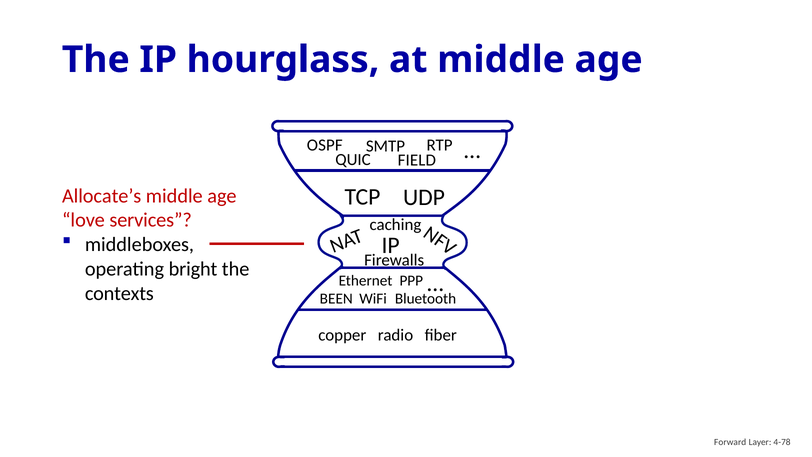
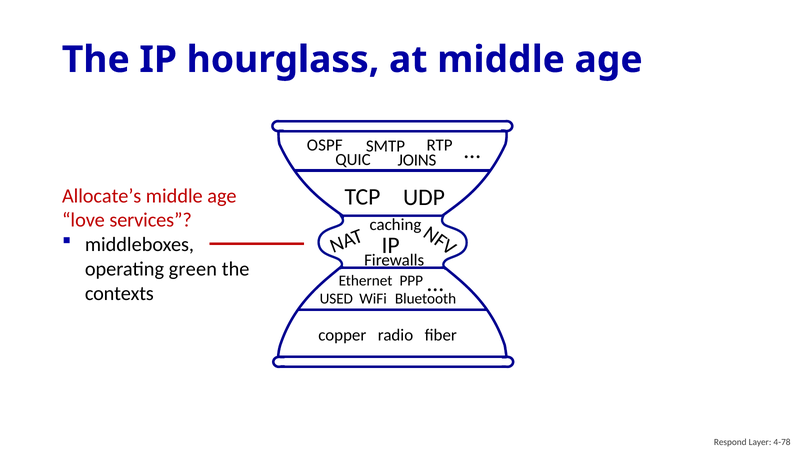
FIELD: FIELD -> JOINS
bright: bright -> green
BEEN: BEEN -> USED
Forward: Forward -> Respond
